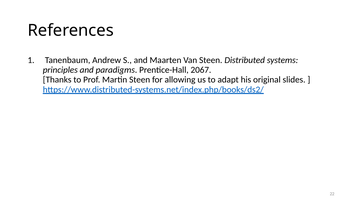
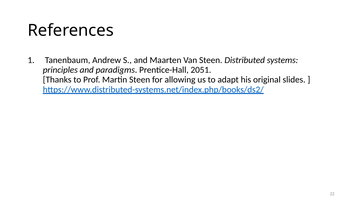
2067: 2067 -> 2051
